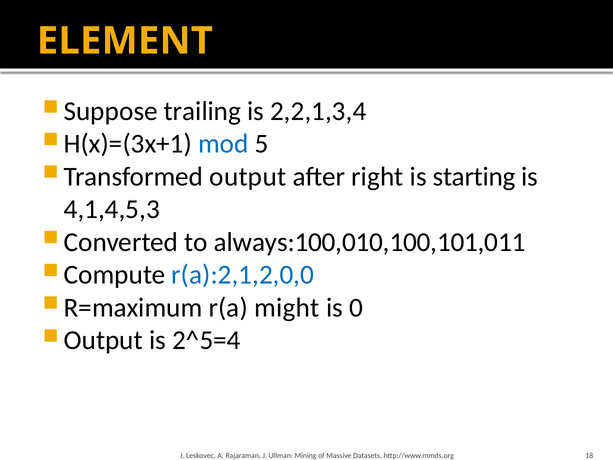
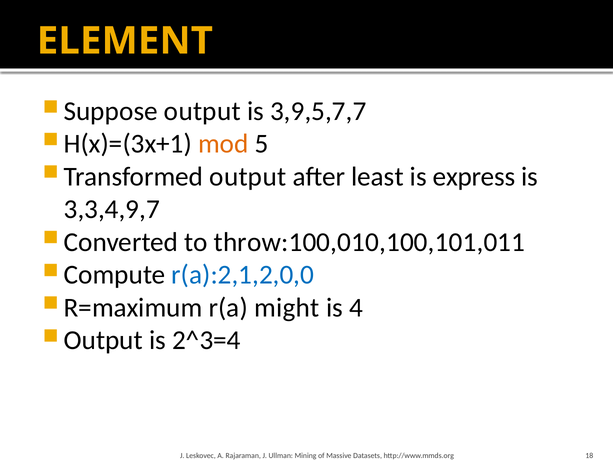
trailing at (202, 111): trailing -> output
2,2,1,3,4: 2,2,1,3,4 -> 3,9,5,7,7
mod colour: blue -> orange
right: right -> least
starting: starting -> express
4,1,4,5,3: 4,1,4,5,3 -> 3,3,4,9,7
always:100,010,100,101,011: always:100,010,100,101,011 -> throw:100,010,100,101,011
0: 0 -> 4
2^5=4: 2^5=4 -> 2^3=4
